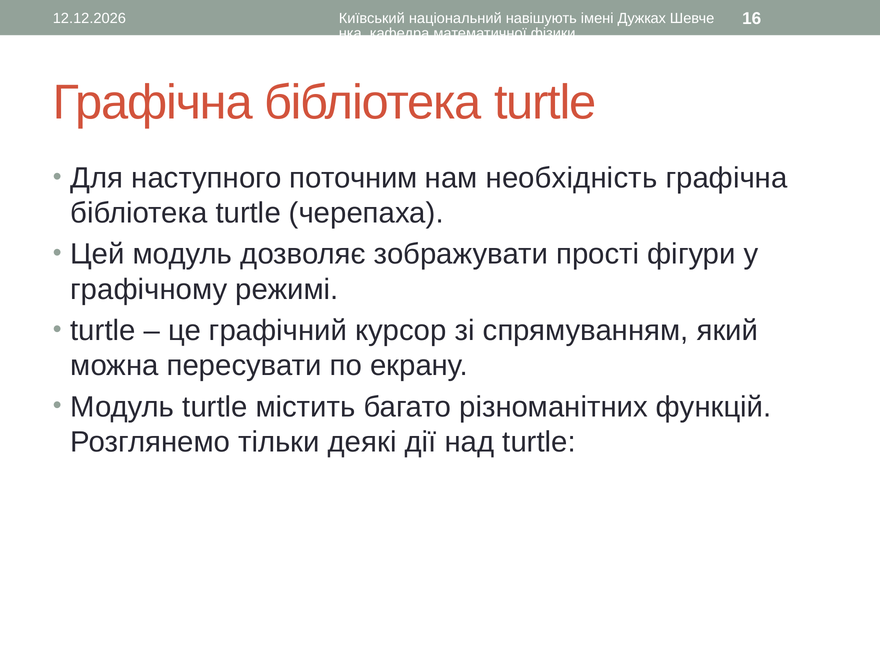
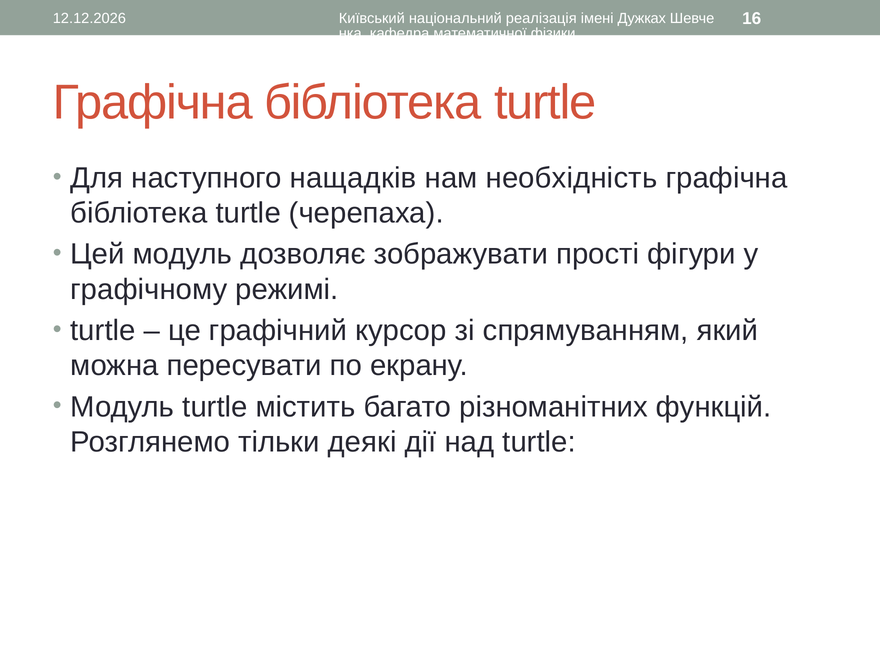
навішують: навішують -> реалізація
поточним: поточним -> нащадків
